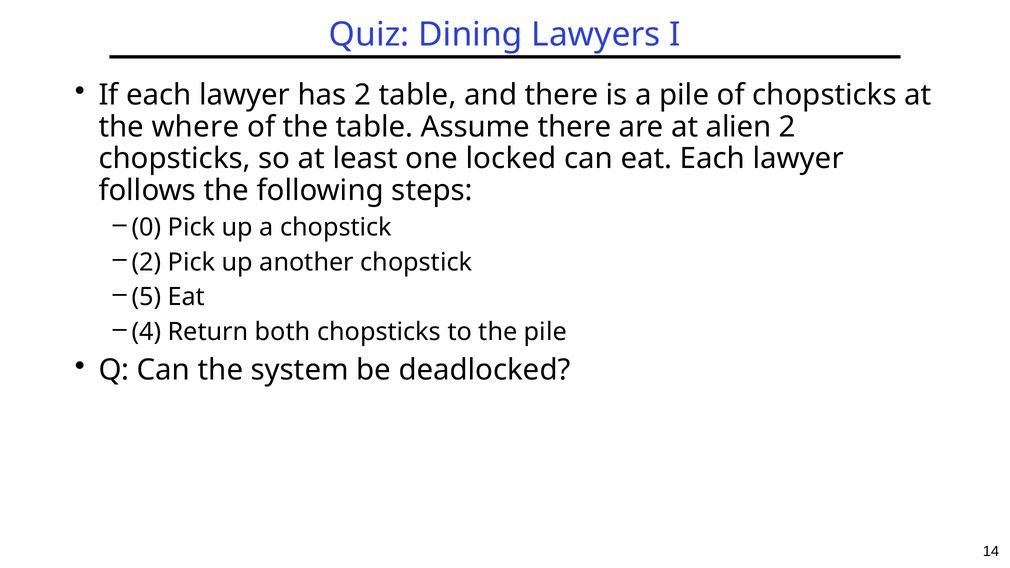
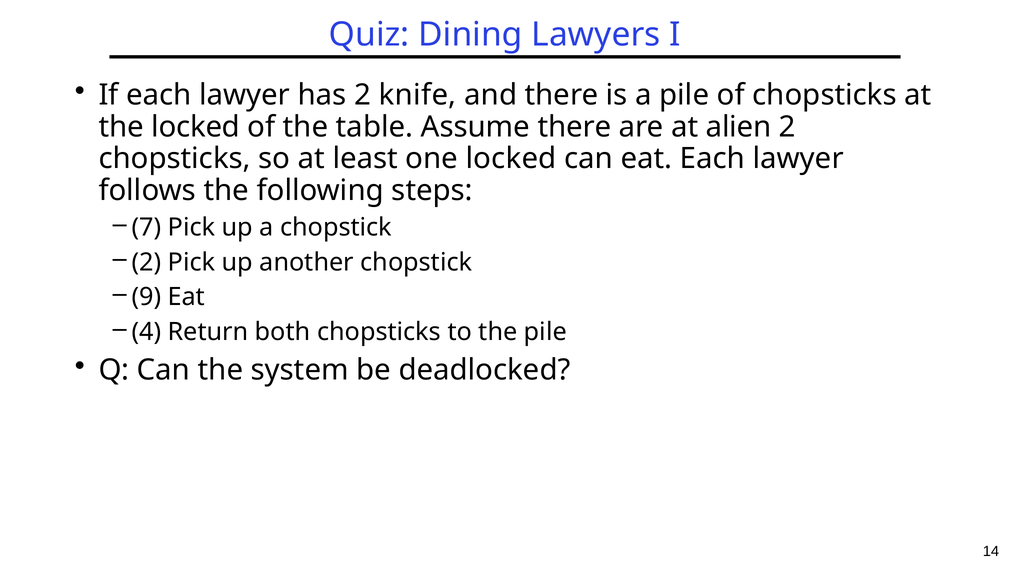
2 table: table -> knife
the where: where -> locked
0: 0 -> 7
5: 5 -> 9
